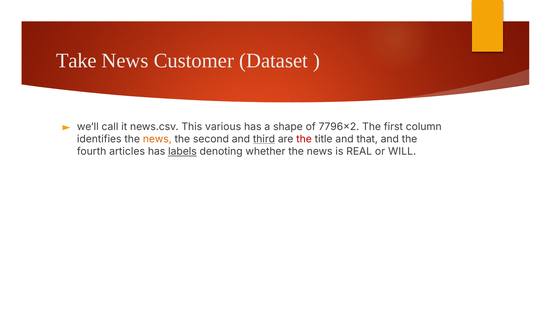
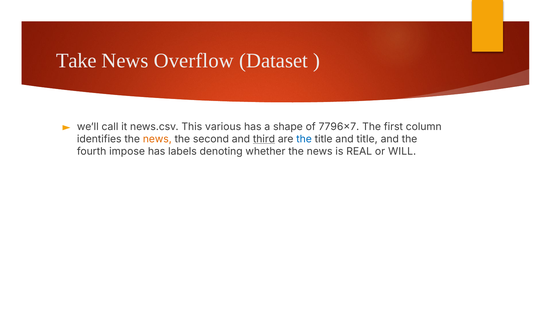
Customer: Customer -> Overflow
7796×2: 7796×2 -> 7796×7
the at (304, 139) colour: red -> blue
and that: that -> title
articles: articles -> impose
labels underline: present -> none
